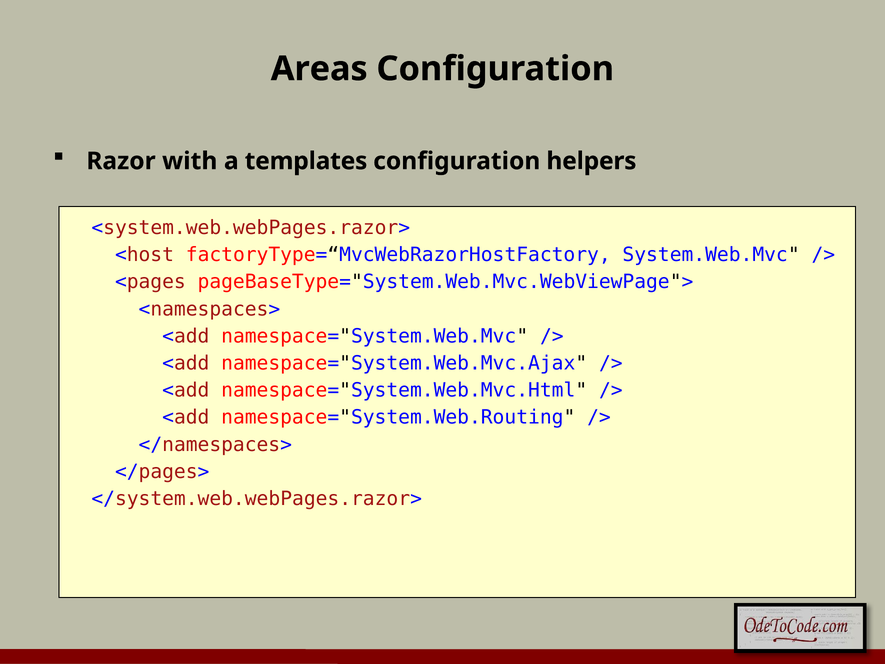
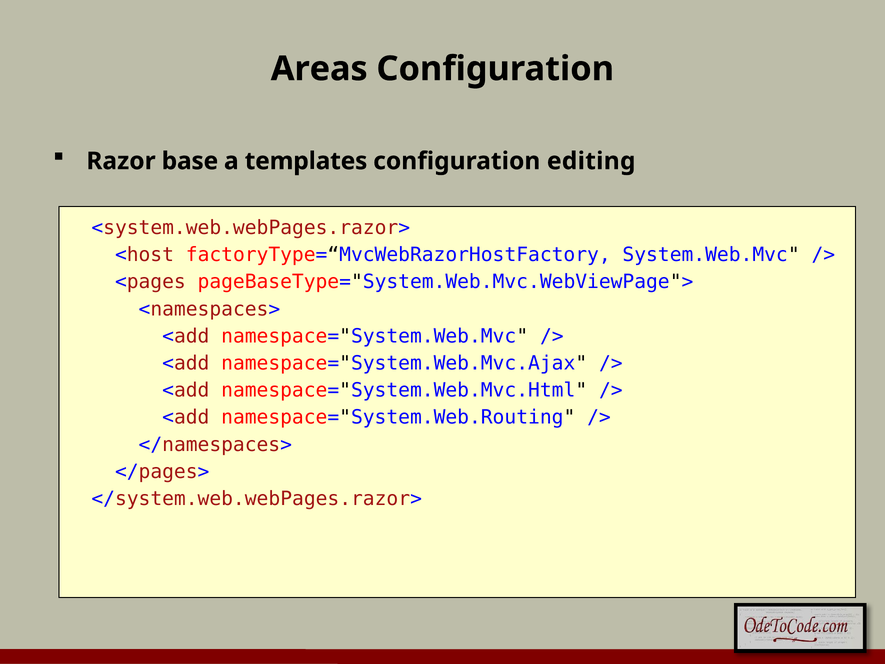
with: with -> base
helpers: helpers -> editing
